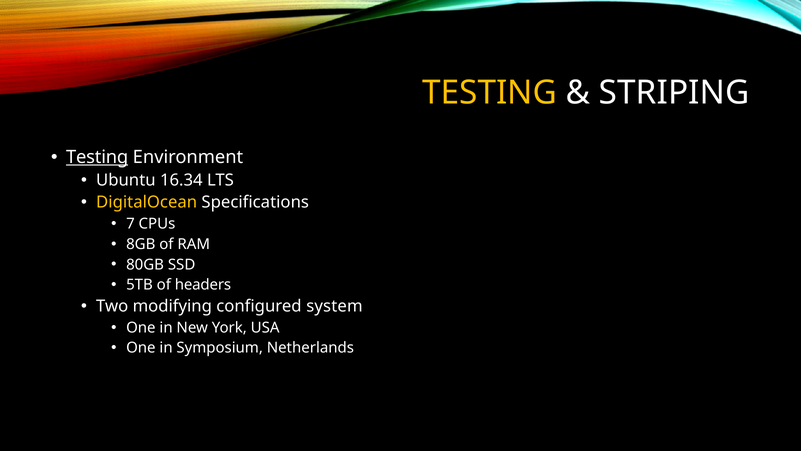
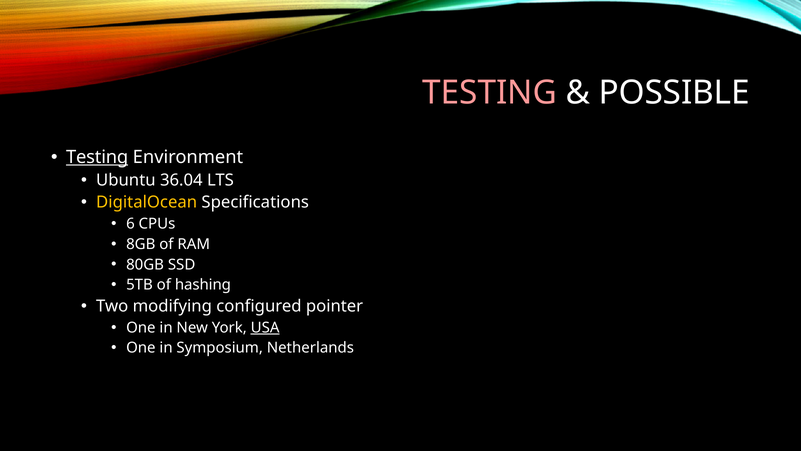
TESTING at (490, 92) colour: yellow -> pink
STRIPING: STRIPING -> POSSIBLE
16.34: 16.34 -> 36.04
7: 7 -> 6
headers: headers -> hashing
system: system -> pointer
USA underline: none -> present
